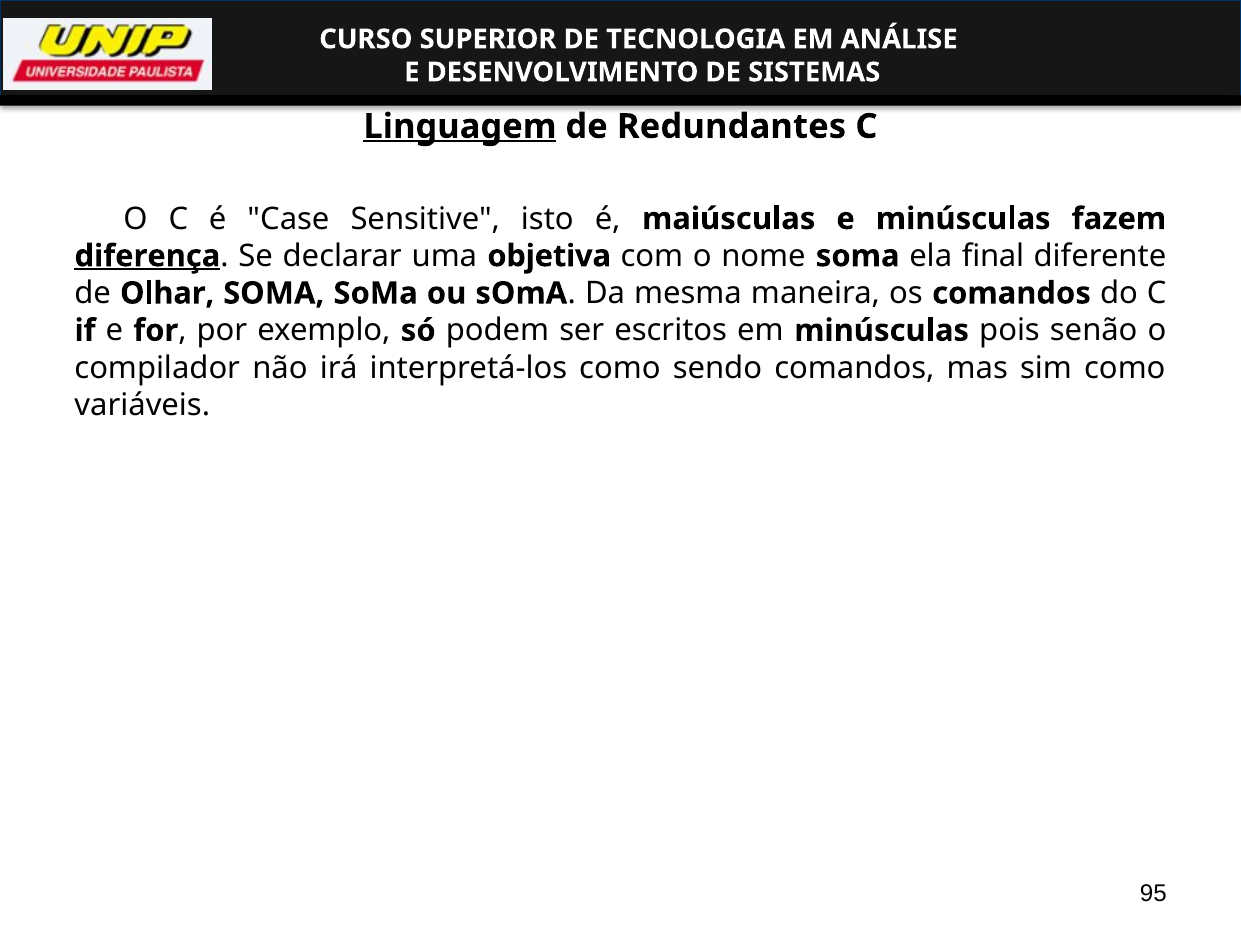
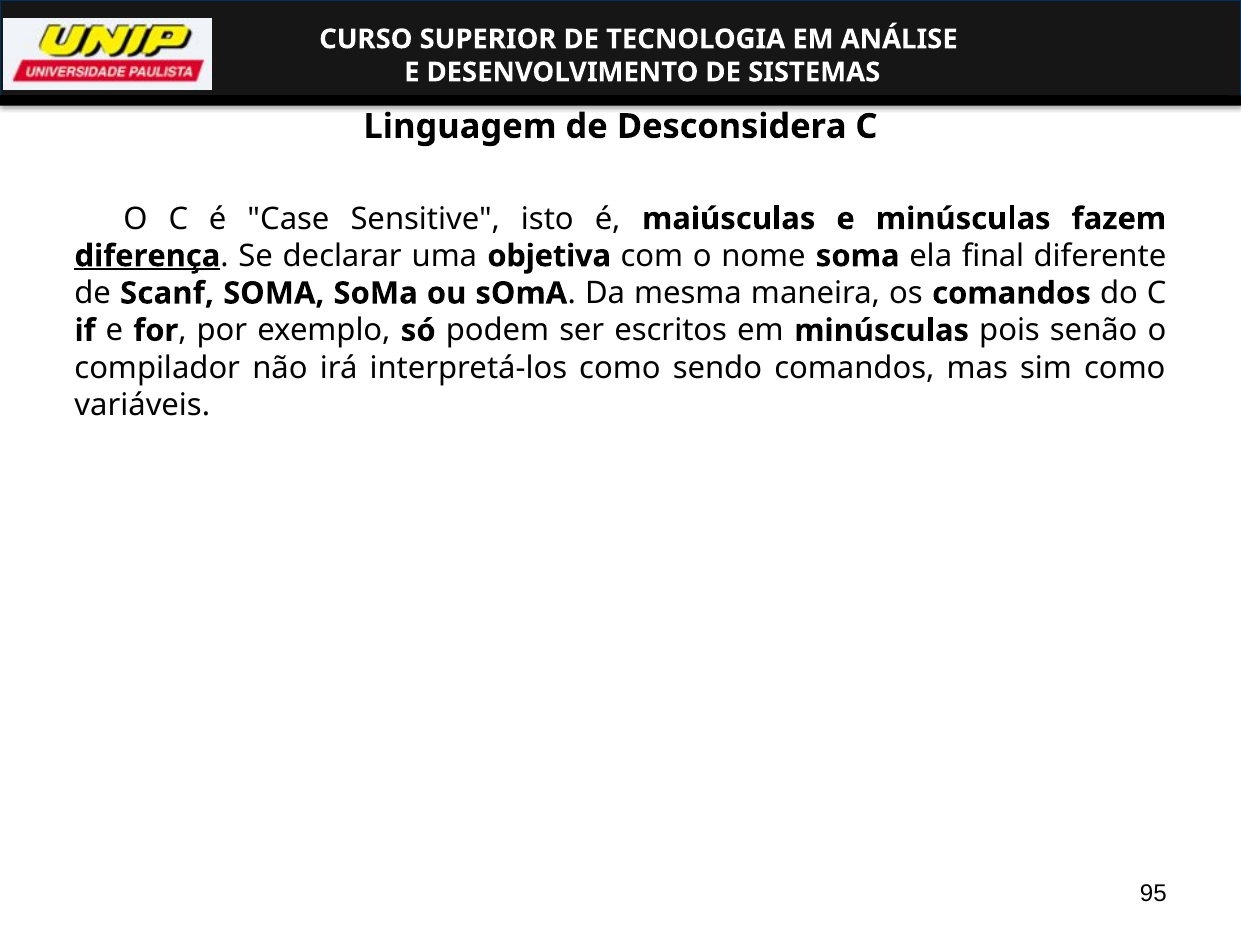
Linguagem underline: present -> none
Redundantes: Redundantes -> Desconsidera
Olhar: Olhar -> Scanf
